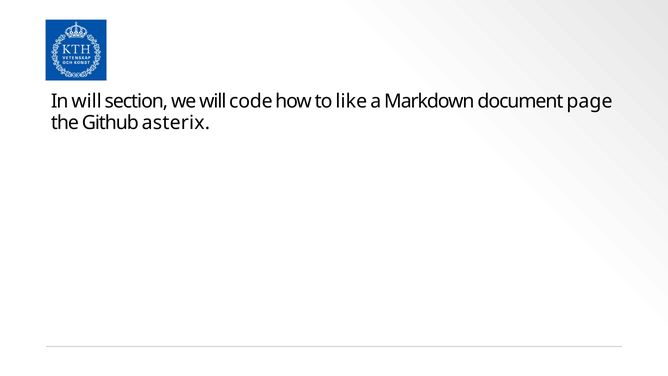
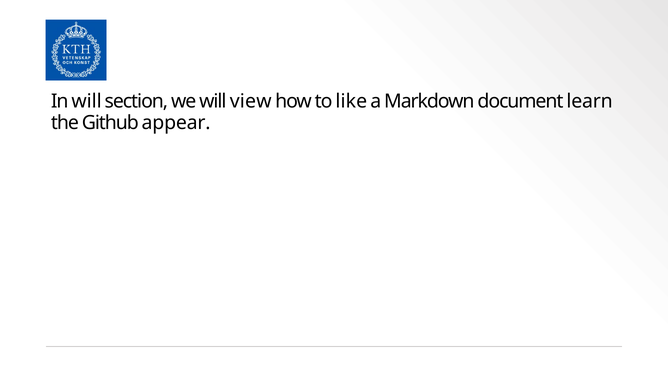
code: code -> view
page: page -> learn
asterix: asterix -> appear
